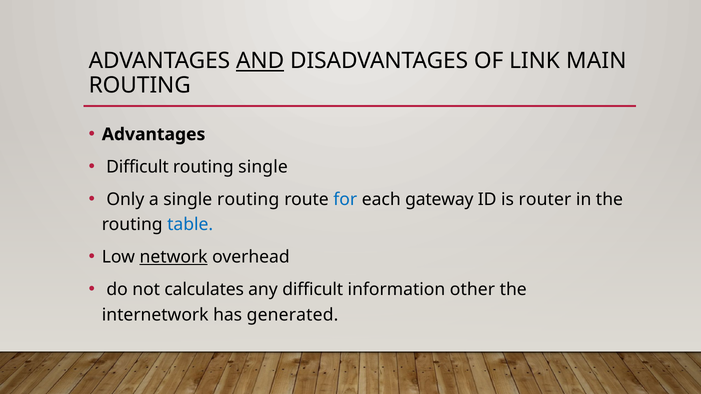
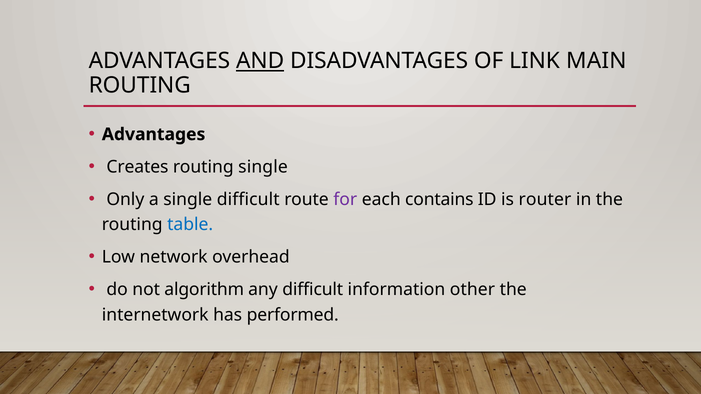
Difficult at (137, 167): Difficult -> Creates
single routing: routing -> difficult
for colour: blue -> purple
gateway: gateway -> contains
network underline: present -> none
calculates: calculates -> algorithm
generated: generated -> performed
